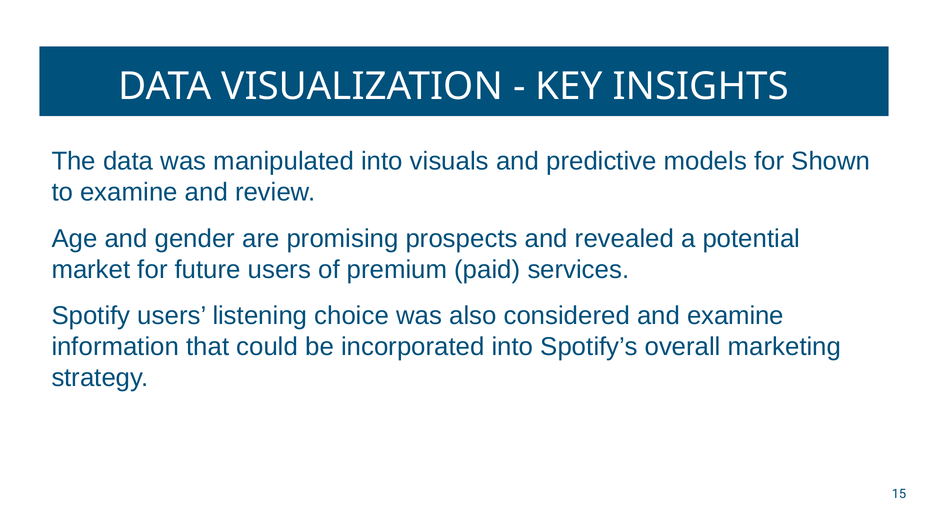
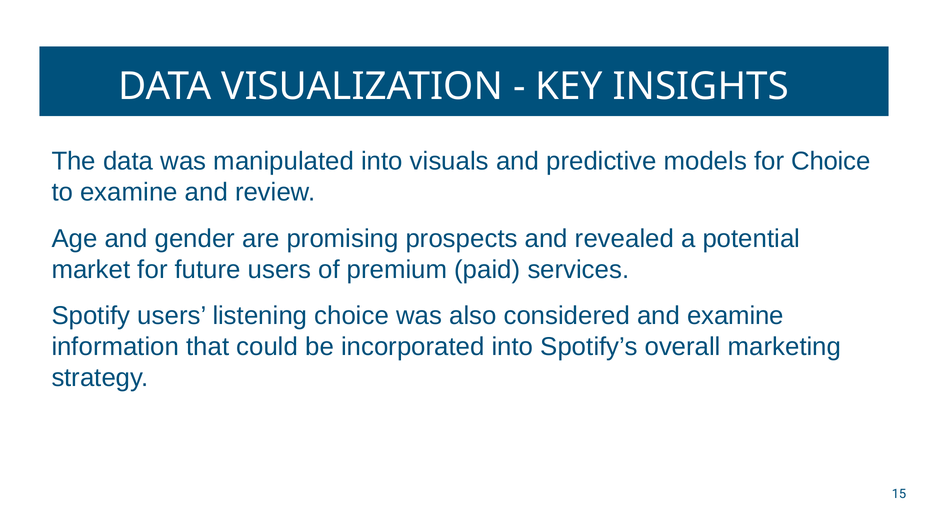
for Shown: Shown -> Choice
